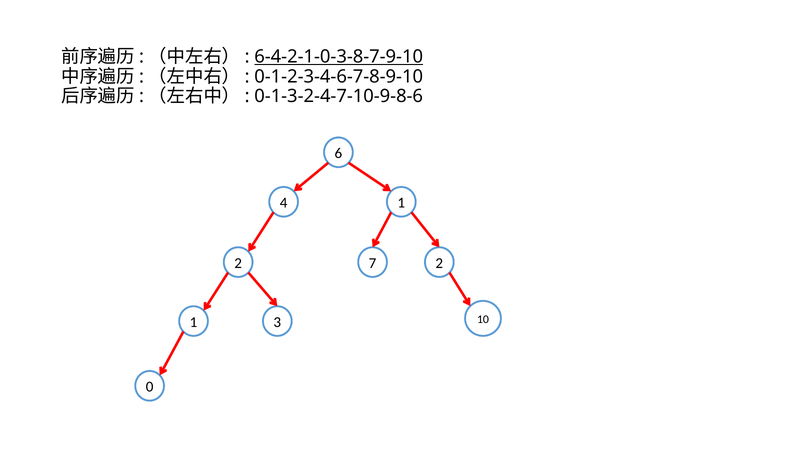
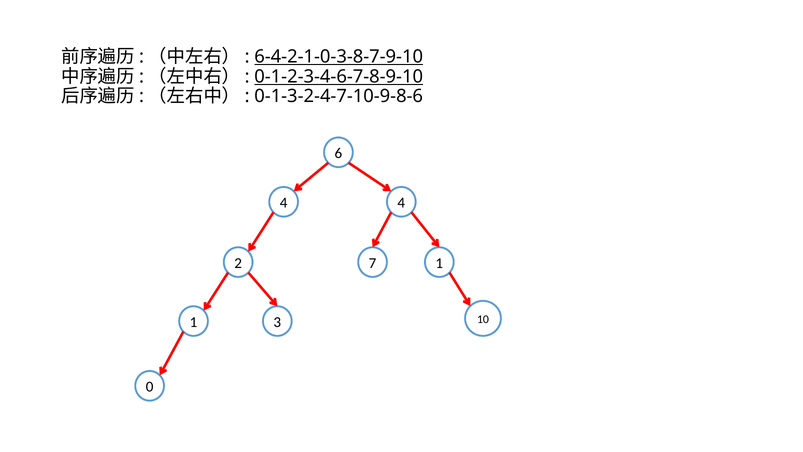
0-1-2-3-4-6-7-8-9-10 underline: none -> present
4 1: 1 -> 4
7 2: 2 -> 1
